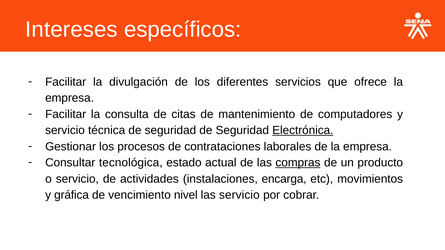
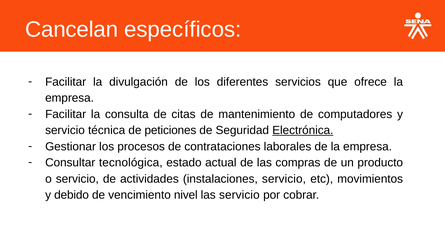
Intereses: Intereses -> Cancelan
seguridad at (170, 131): seguridad -> peticiones
compras underline: present -> none
instalaciones encarga: encarga -> servicio
gráfica: gráfica -> debido
